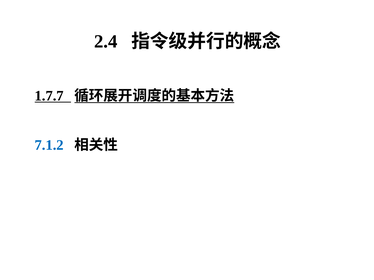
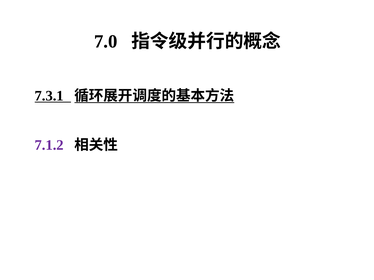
2.4: 2.4 -> 7.0
1.7.7: 1.7.7 -> 7.3.1
7.1.2 colour: blue -> purple
